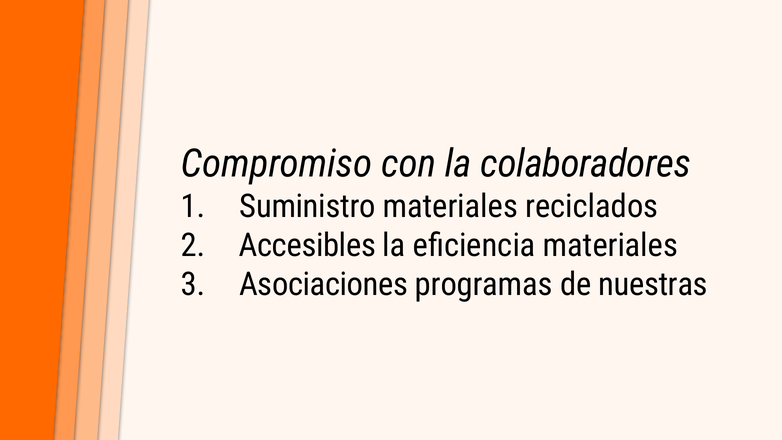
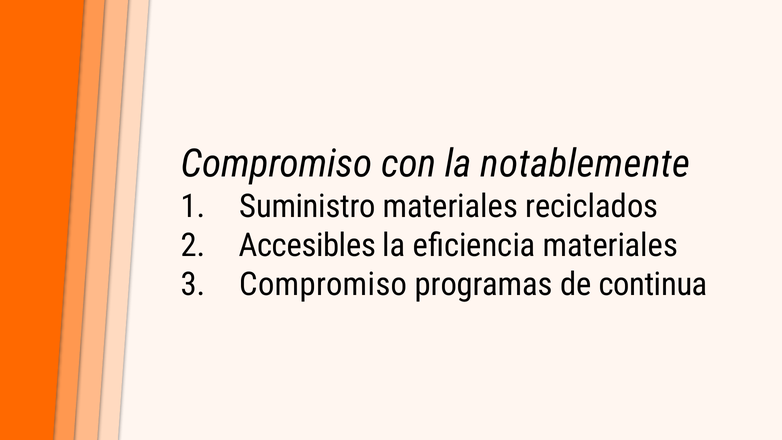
colaboradores: colaboradores -> notablemente
Asociaciones at (324, 285): Asociaciones -> Compromiso
nuestras: nuestras -> continua
